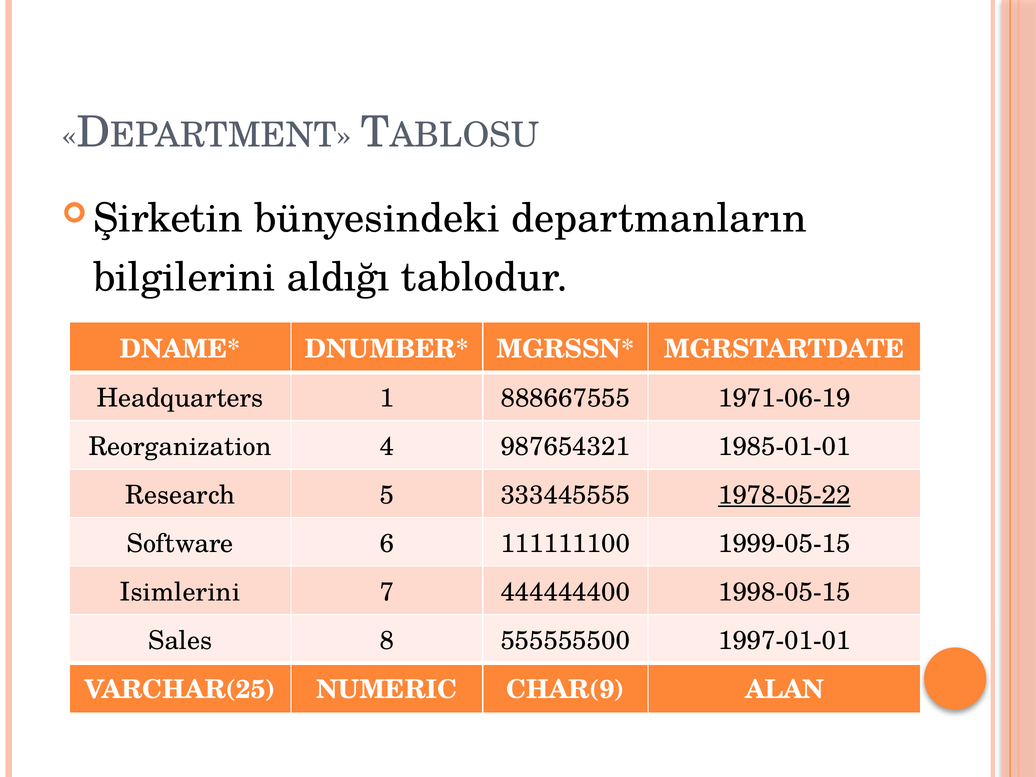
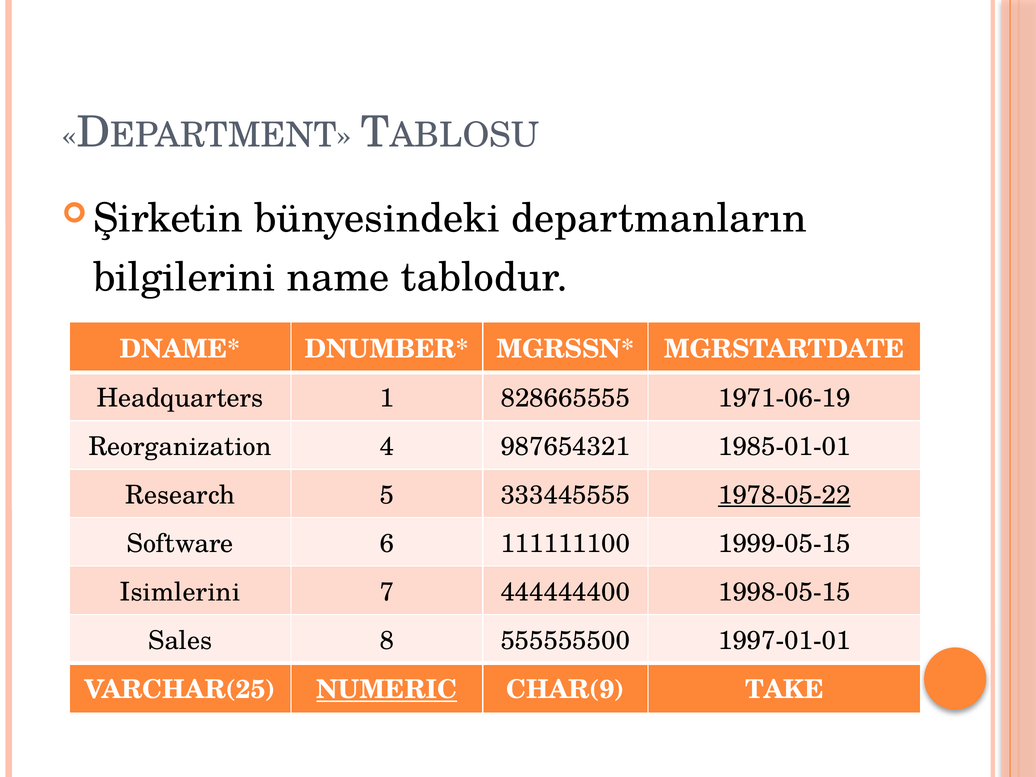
aldığı: aldığı -> name
888667555: 888667555 -> 828665555
NUMERIC underline: none -> present
ALAN: ALAN -> TAKE
